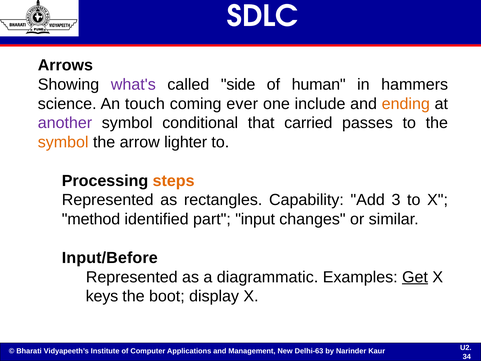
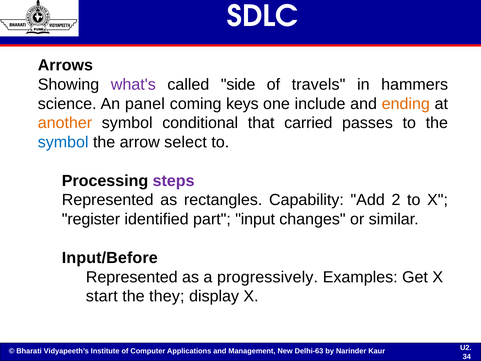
human: human -> travels
touch: touch -> panel
ever: ever -> keys
another colour: purple -> orange
symbol at (63, 142) colour: orange -> blue
lighter: lighter -> select
steps colour: orange -> purple
3: 3 -> 2
method: method -> register
diagrammatic: diagrammatic -> progressively
Get underline: present -> none
keys: keys -> start
boot: boot -> they
